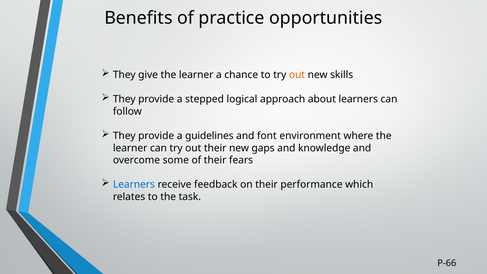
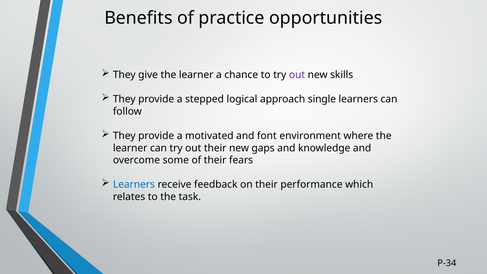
out at (297, 75) colour: orange -> purple
about: about -> single
guidelines: guidelines -> motivated
P-66: P-66 -> P-34
